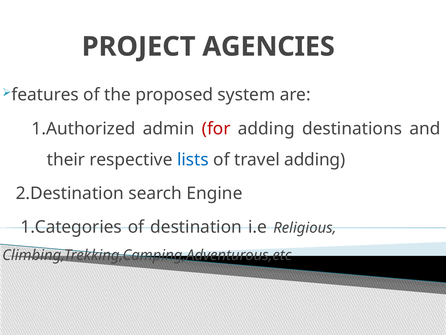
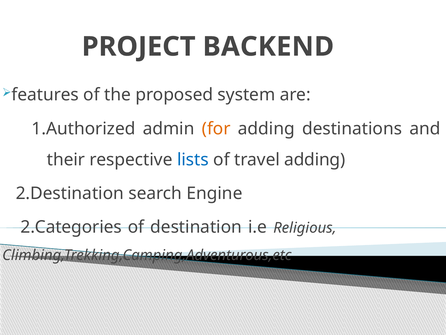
AGENCIES: AGENCIES -> BACKEND
for colour: red -> orange
1.Categories: 1.Categories -> 2.Categories
